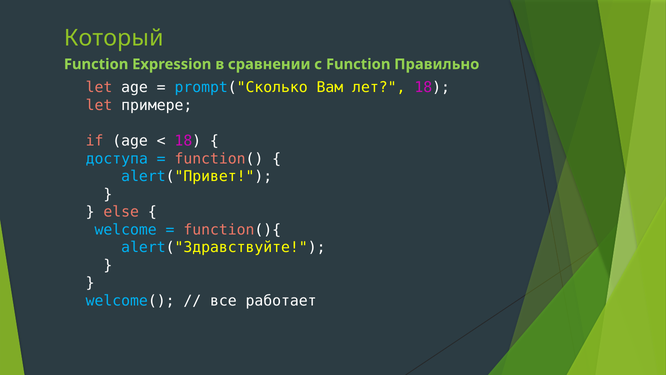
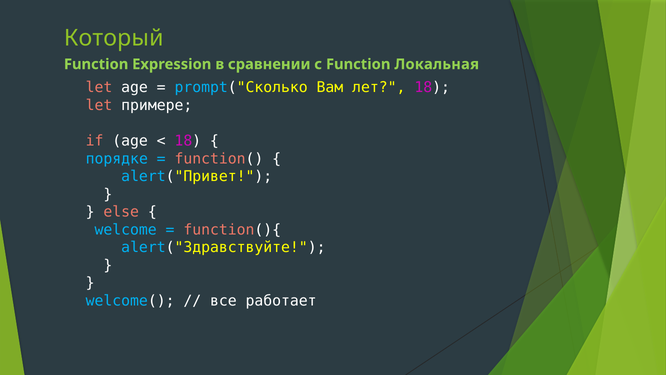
Правильно: Правильно -> Локальная
доступа: доступа -> порядке
